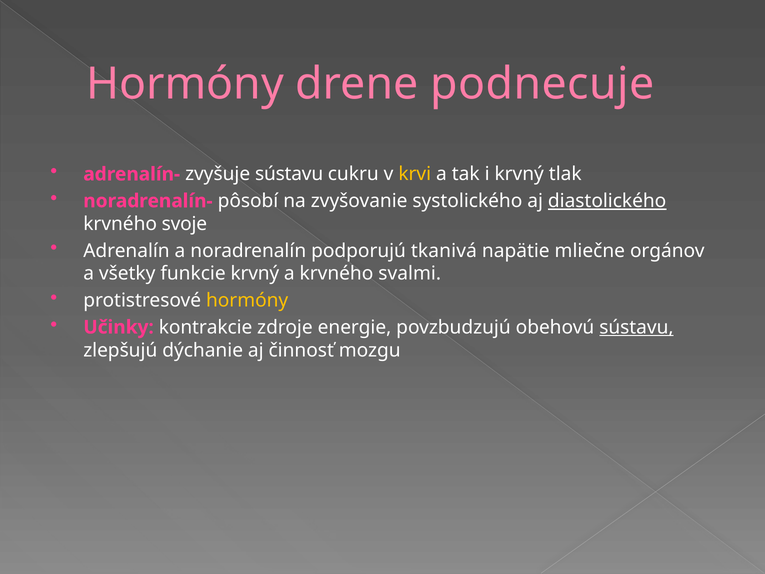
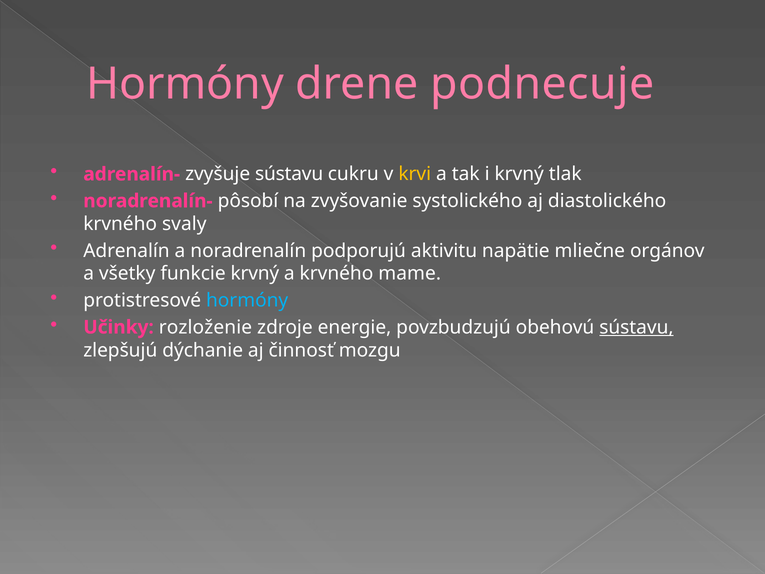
diastolického underline: present -> none
svoje: svoje -> svaly
tkanivá: tkanivá -> aktivitu
svalmi: svalmi -> mame
hormóny at (247, 300) colour: yellow -> light blue
kontrakcie: kontrakcie -> rozloženie
